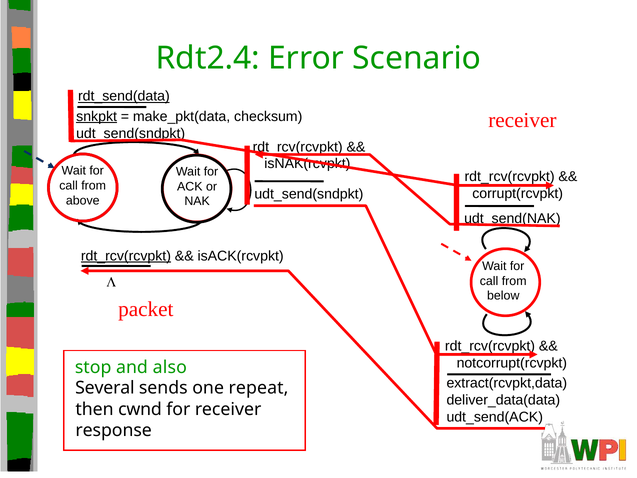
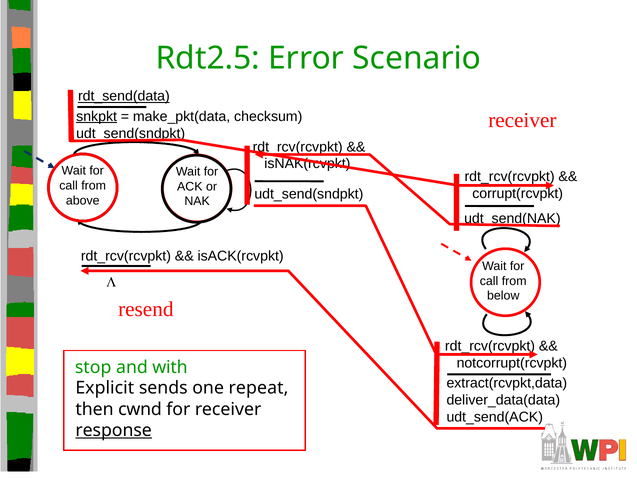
Rdt2.4: Rdt2.4 -> Rdt2.5
rdt_rcv(rcvpkt at (126, 256) underline: present -> none
packet: packet -> resend
also: also -> with
Several: Several -> Explicit
response underline: none -> present
